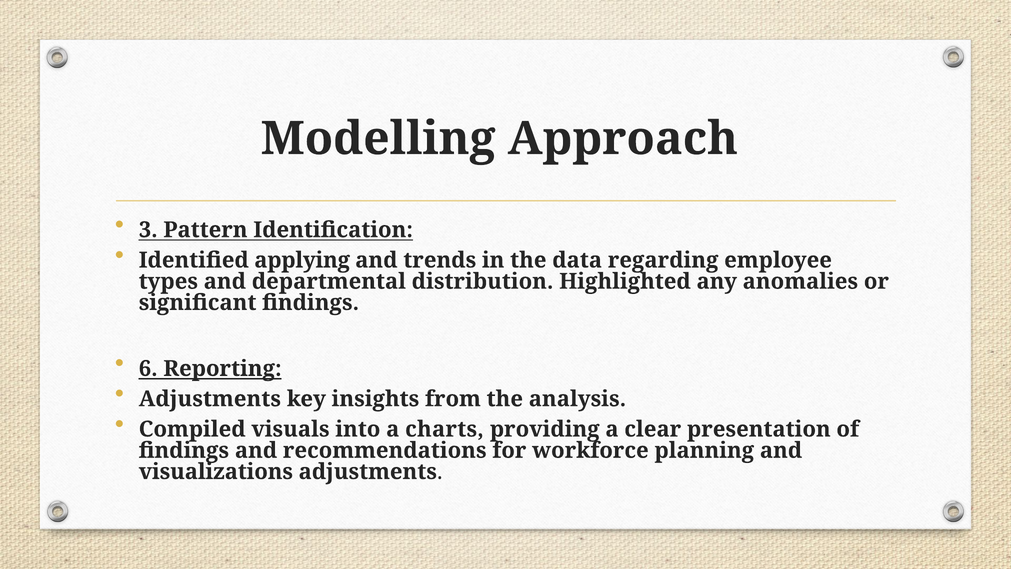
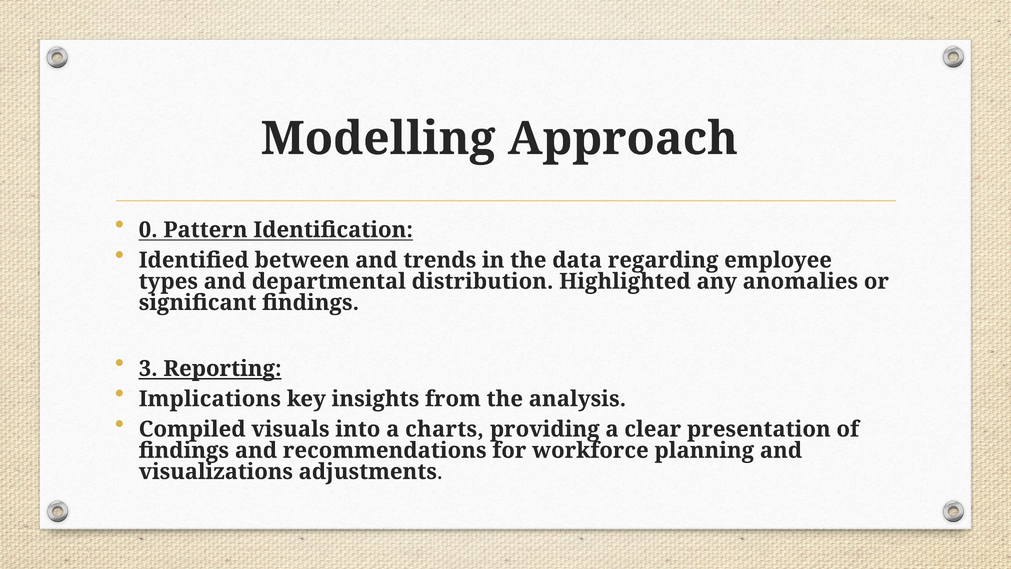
3: 3 -> 0
applying: applying -> between
6: 6 -> 3
Adjustments at (210, 399): Adjustments -> Implications
